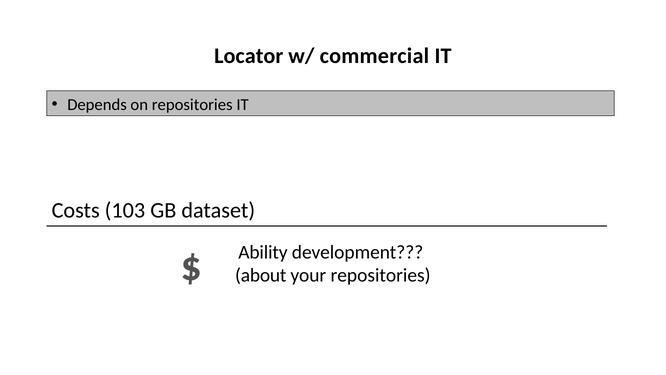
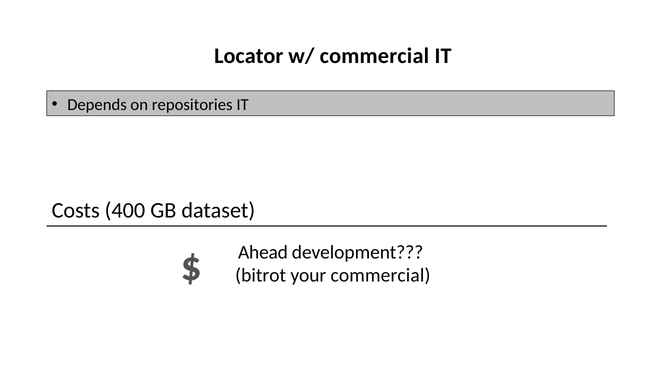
103: 103 -> 400
Ability: Ability -> Ahead
about: about -> bitrot
your repositories: repositories -> commercial
